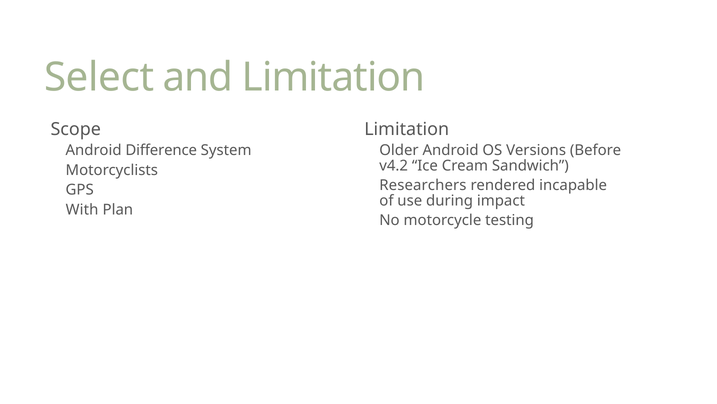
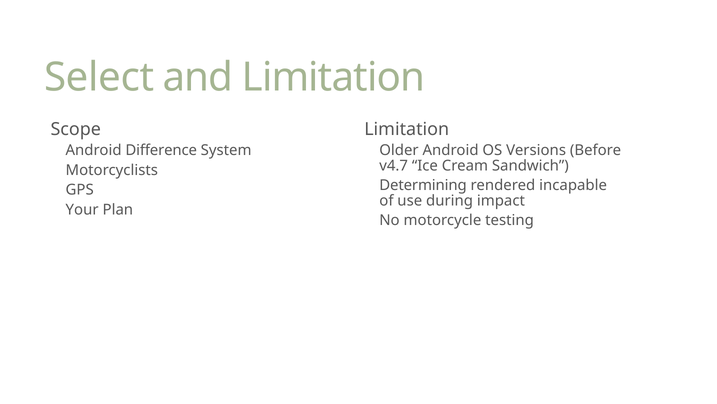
v4.2: v4.2 -> v4.7
Researchers: Researchers -> Determining
With: With -> Your
